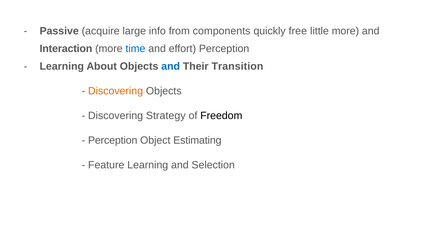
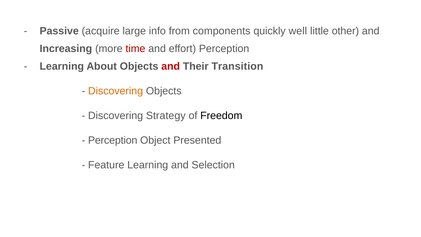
free: free -> well
little more: more -> other
Interaction: Interaction -> Increasing
time colour: blue -> red
and at (171, 66) colour: blue -> red
Estimating: Estimating -> Presented
